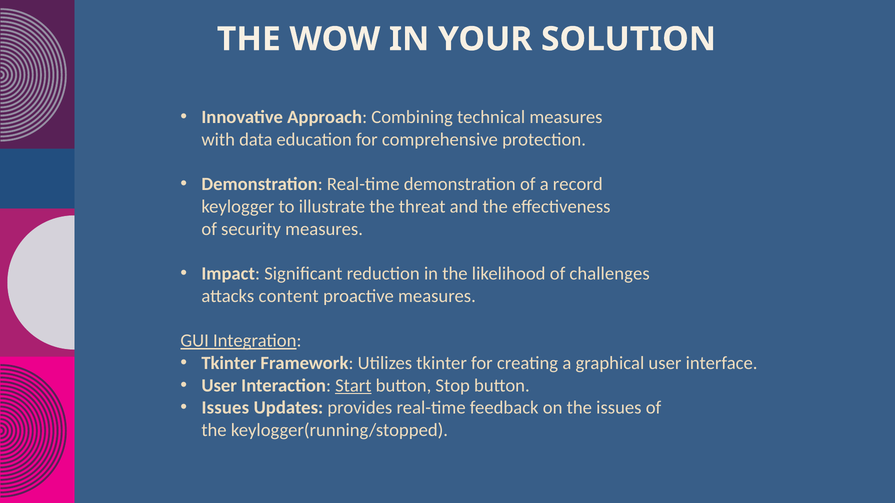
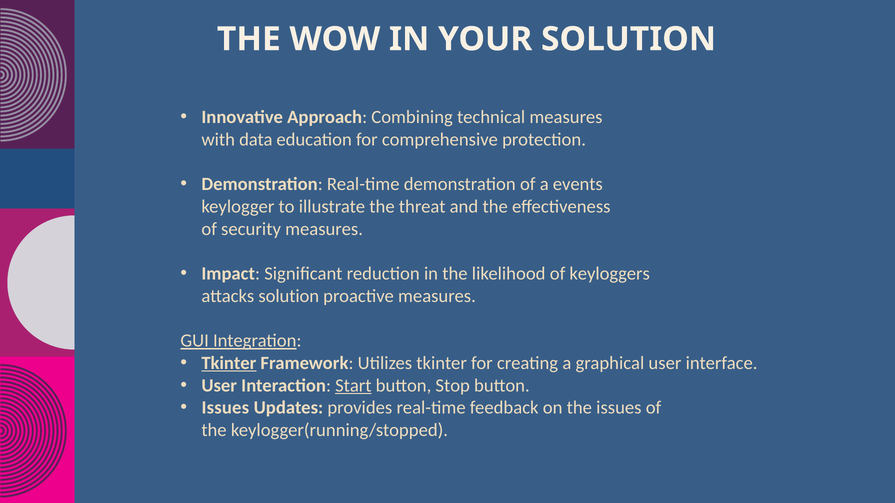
record: record -> events
challenges: challenges -> keyloggers
attacks content: content -> solution
Tkinter at (229, 363) underline: none -> present
